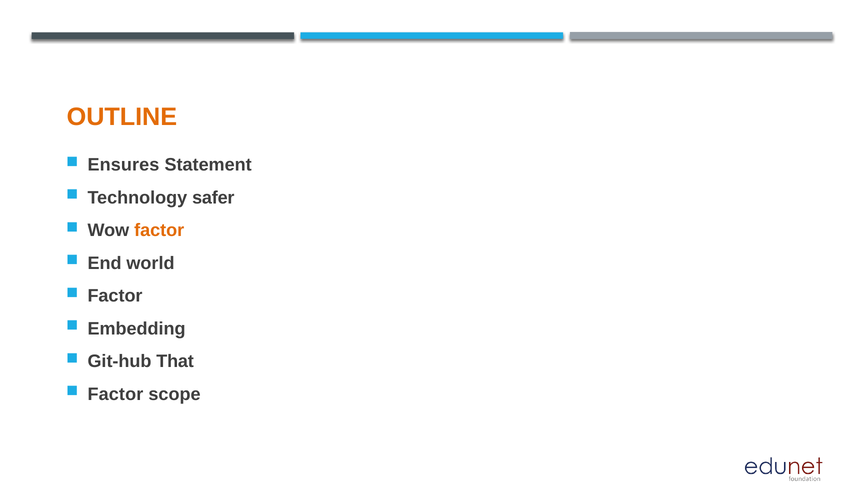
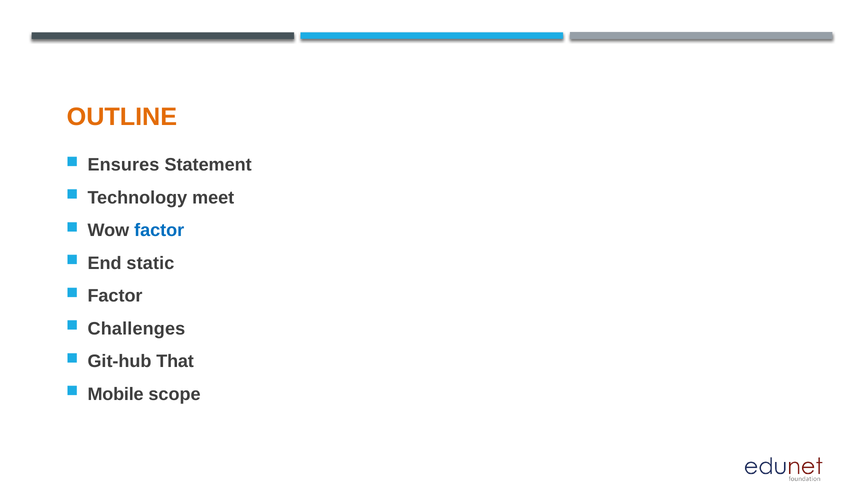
safer: safer -> meet
factor at (159, 230) colour: orange -> blue
world: world -> static
Embedding: Embedding -> Challenges
Factor at (115, 394): Factor -> Mobile
